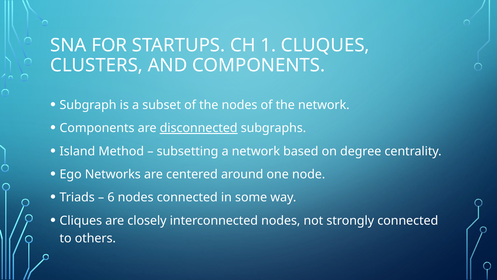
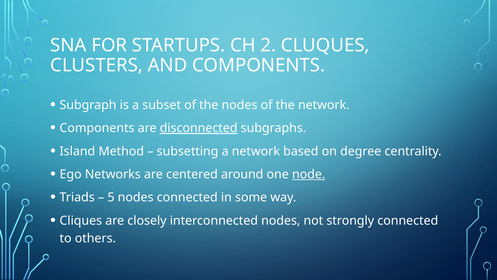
1: 1 -> 2
node underline: none -> present
6: 6 -> 5
